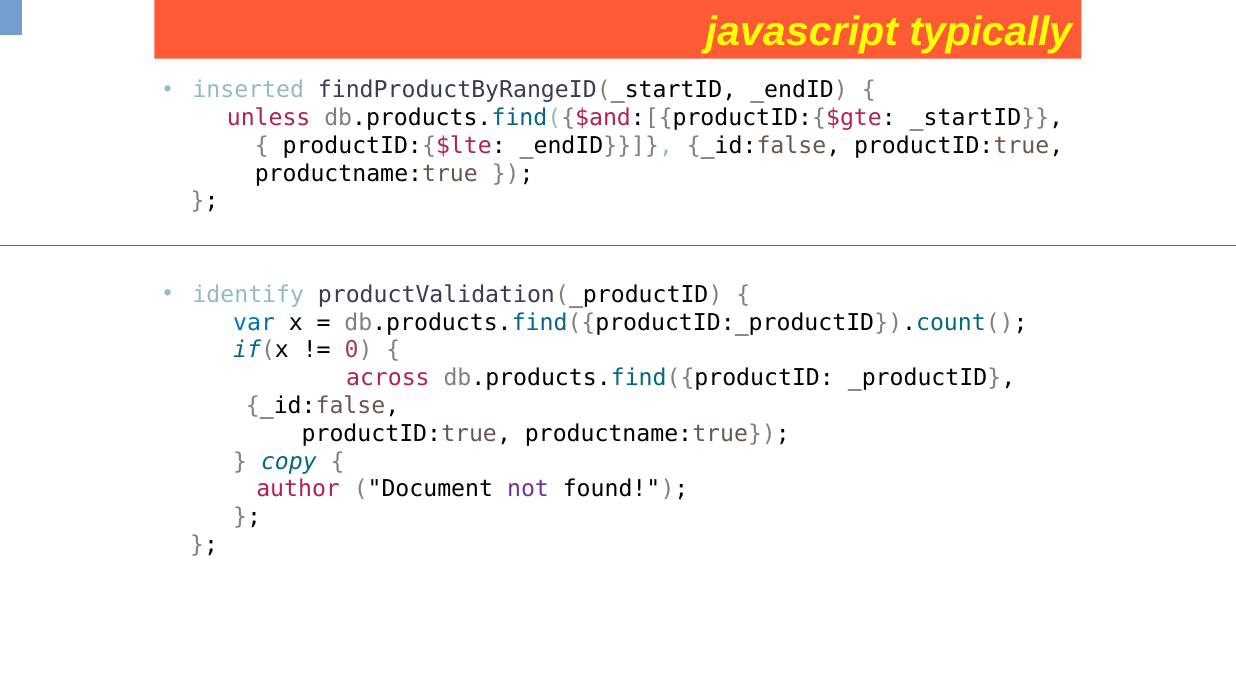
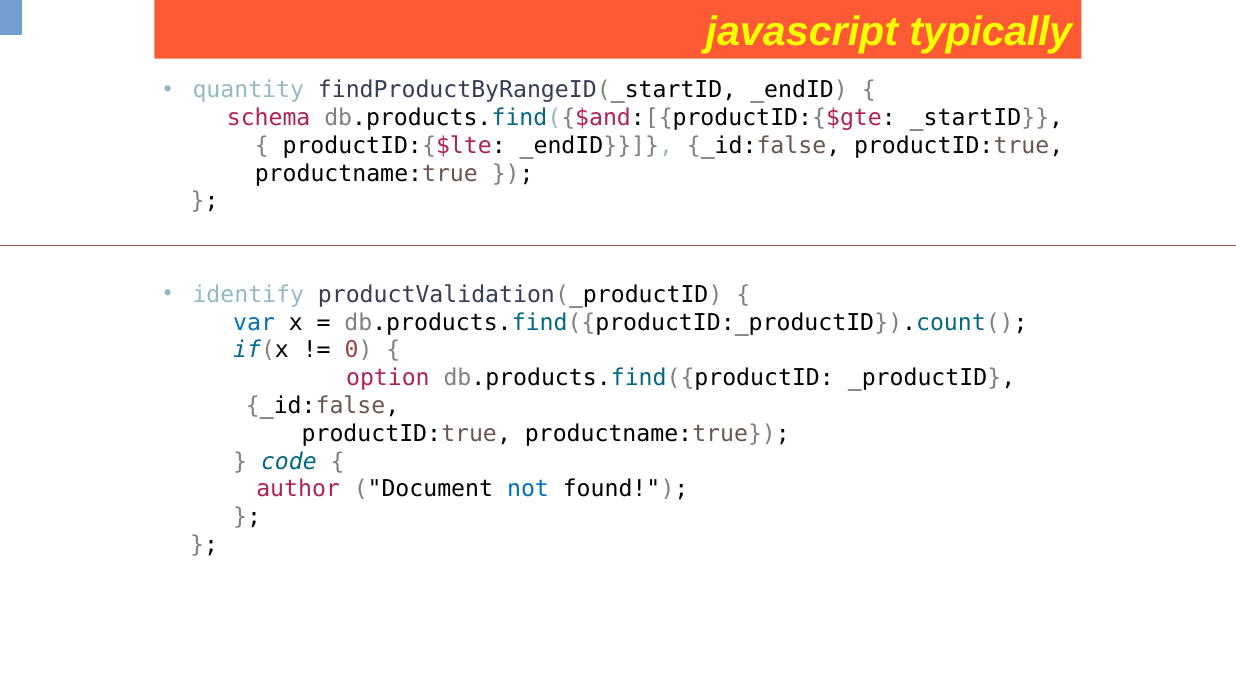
inserted: inserted -> quantity
unless: unless -> schema
across: across -> option
copy: copy -> code
not colour: purple -> blue
